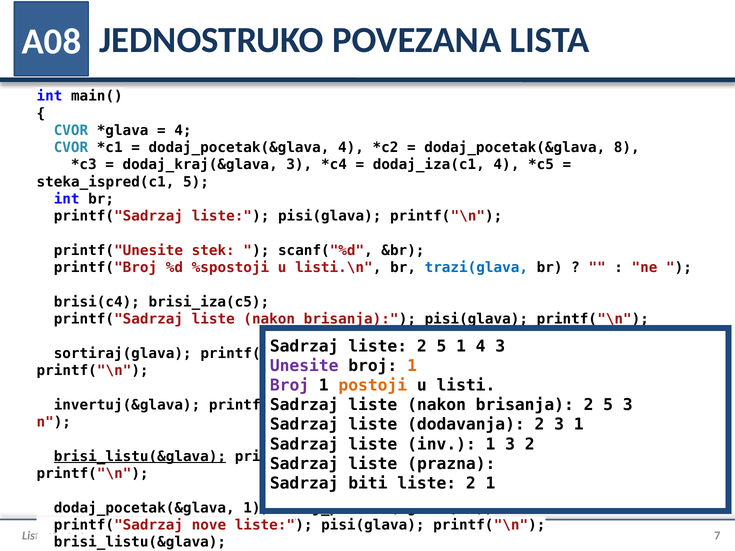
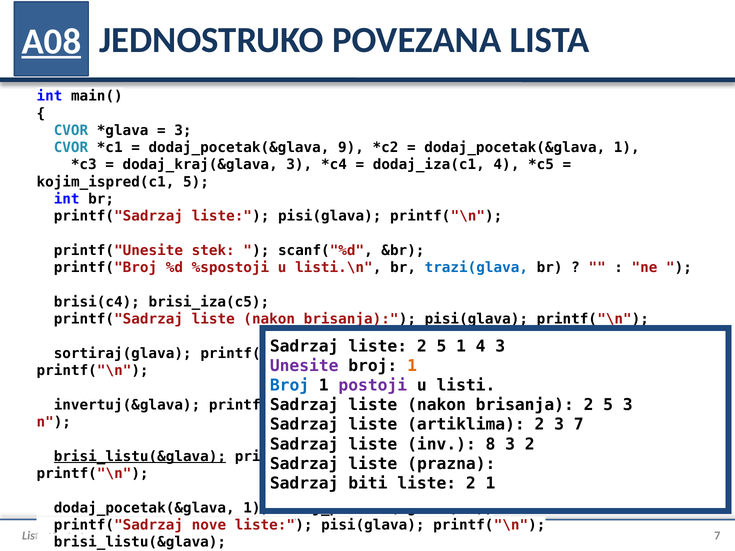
A08 underline: none -> present
4 at (183, 131): 4 -> 3
dodaj_pocetak(&glava 4: 4 -> 9
8 at (627, 148): 8 -> 1
steka_ispred(c1: steka_ispred(c1 -> kojim_ispred(c1
Broj at (290, 386) colour: purple -> blue
postoji colour: orange -> purple
dodavanja: dodavanja -> artiklima
3 1: 1 -> 7
inv 1: 1 -> 8
